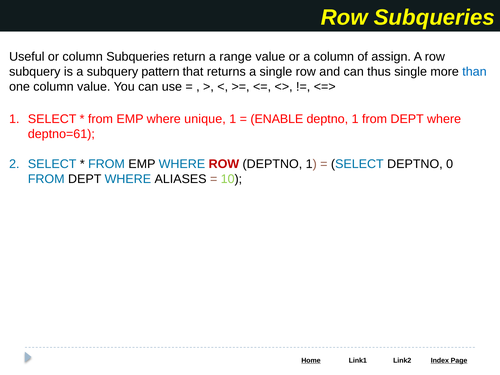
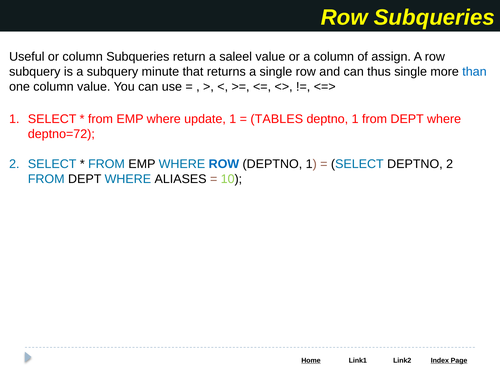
range: range -> saleel
pattern: pattern -> minute
unique: unique -> update
ENABLE: ENABLE -> TABLES
deptno=61: deptno=61 -> deptno=72
ROW at (224, 164) colour: red -> blue
DEPTNO 0: 0 -> 2
